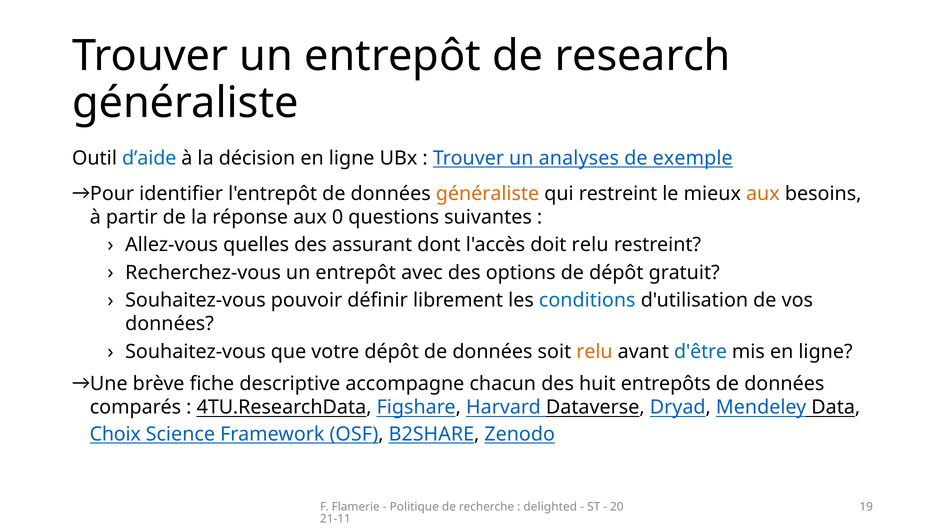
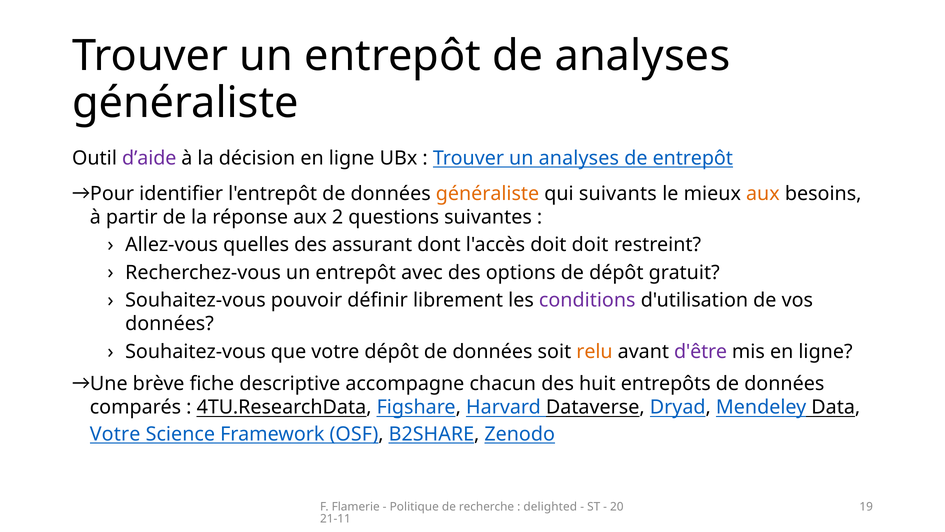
de research: research -> analyses
d’aide colour: blue -> purple
de exemple: exemple -> entrepôt
qui restreint: restreint -> suivants
0: 0 -> 2
doit relu: relu -> doit
conditions colour: blue -> purple
d'être colour: blue -> purple
Choix at (115, 434): Choix -> Votre
